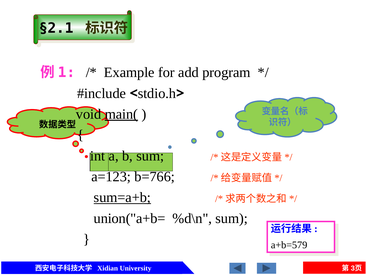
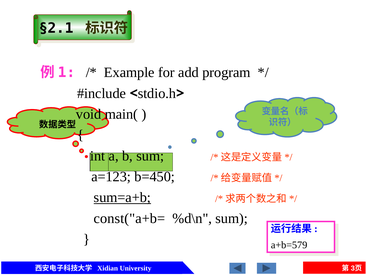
main( underline: present -> none
b=766: b=766 -> b=450
union("a+b=: union("a+b= -> const("a+b=
